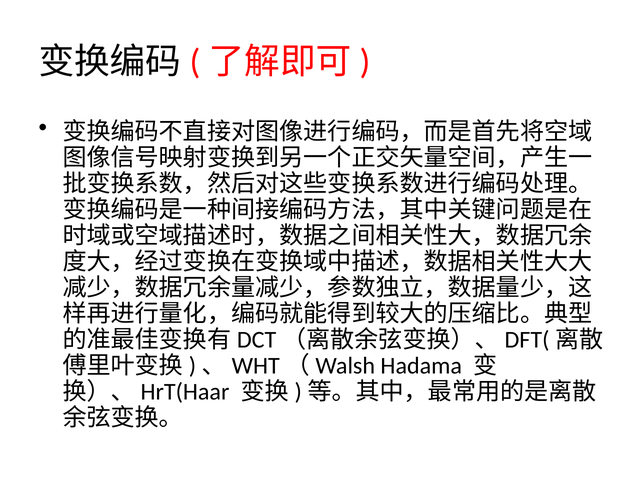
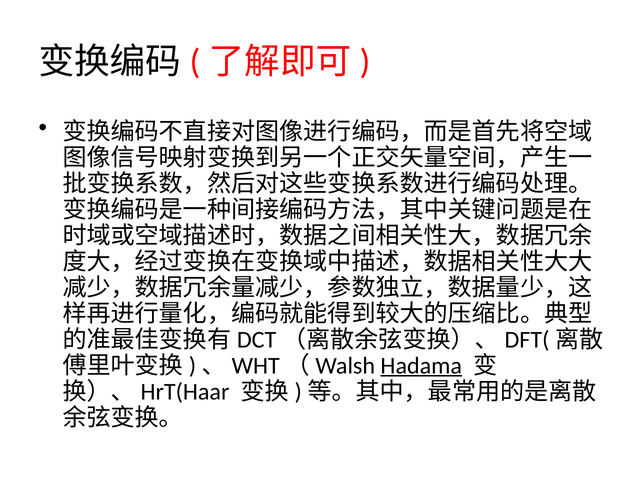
Hadama underline: none -> present
